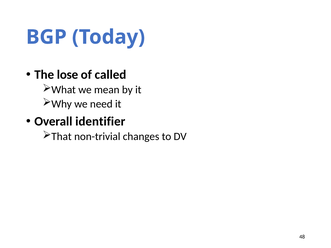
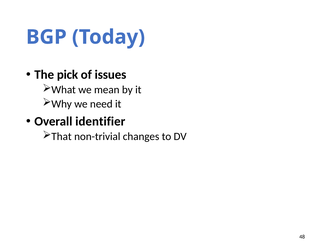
lose: lose -> pick
called: called -> issues
